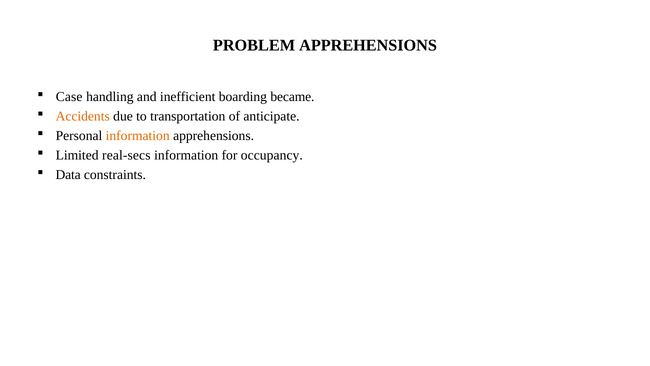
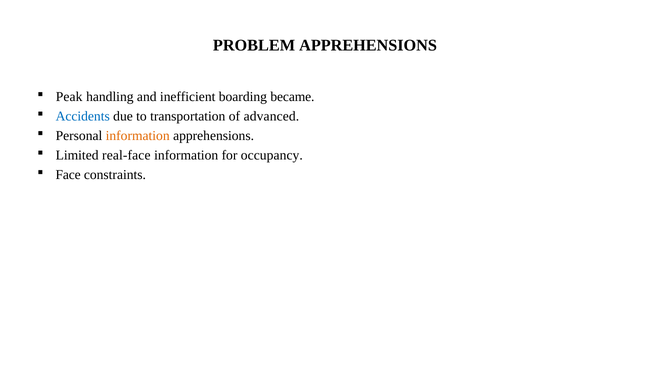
Case: Case -> Peak
Accidents colour: orange -> blue
anticipate: anticipate -> advanced
real-secs: real-secs -> real-face
Data: Data -> Face
